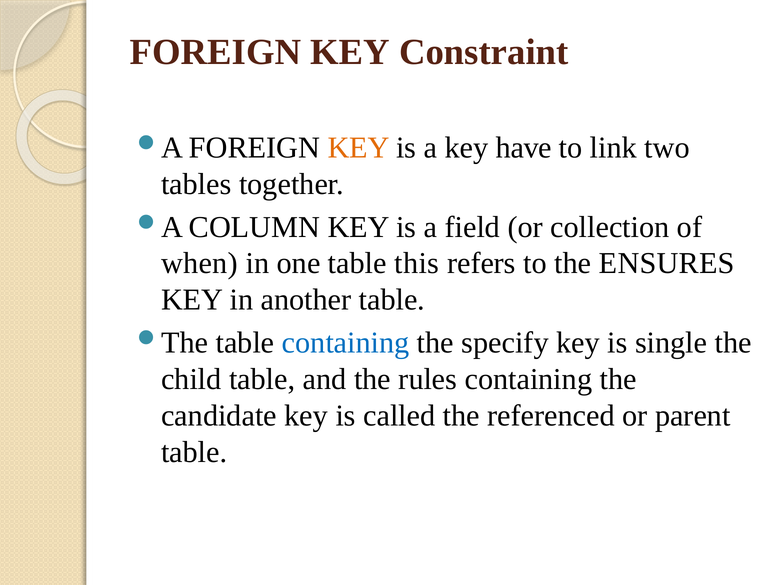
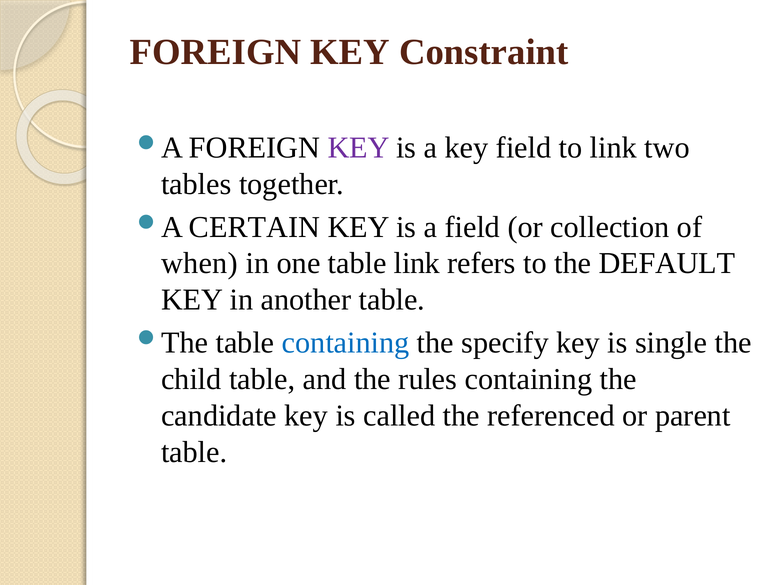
KEY at (359, 147) colour: orange -> purple
key have: have -> field
COLUMN: COLUMN -> CERTAIN
table this: this -> link
ENSURES: ENSURES -> DEFAULT
